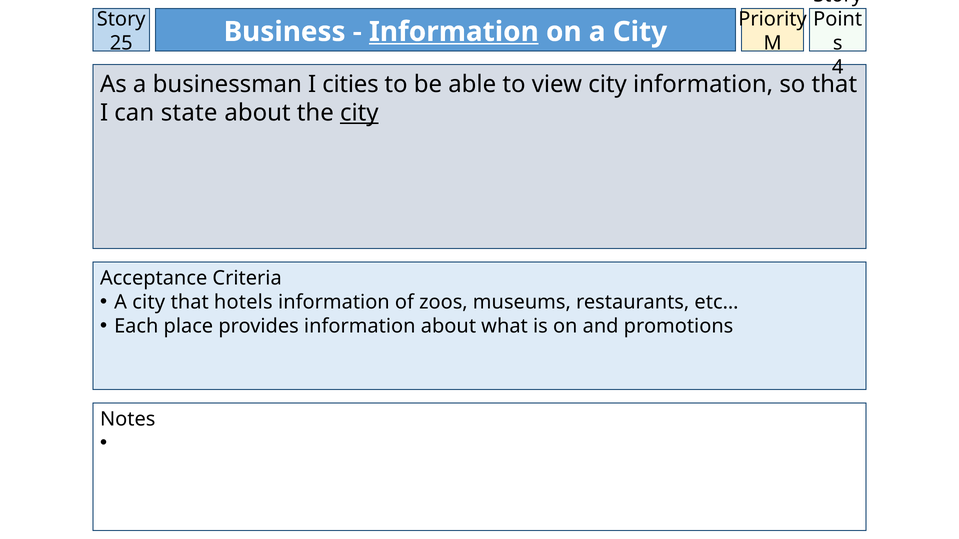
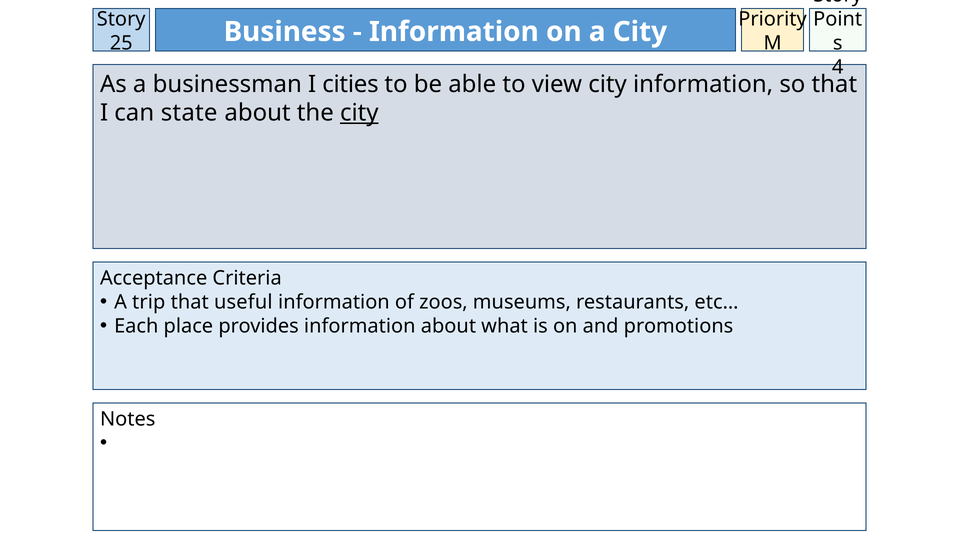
Information at (454, 32) underline: present -> none
city at (149, 303): city -> trip
hotels: hotels -> useful
